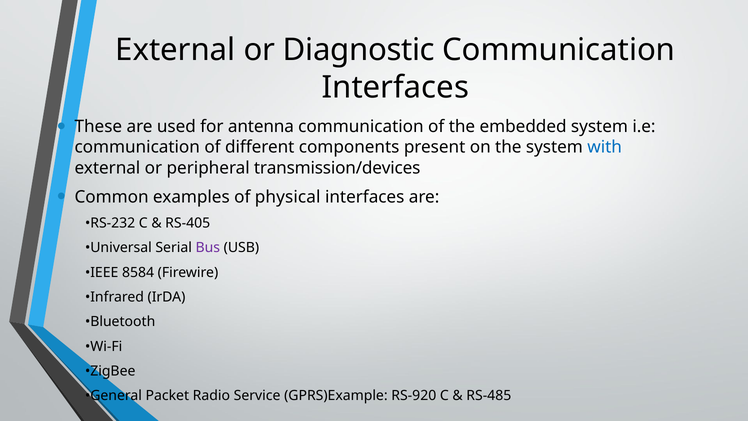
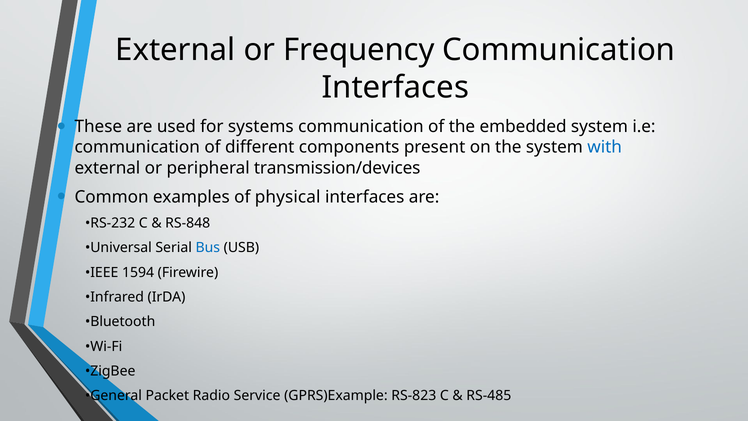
Diagnostic: Diagnostic -> Frequency
antenna: antenna -> systems
RS-405: RS-405 -> RS-848
Bus colour: purple -> blue
8584: 8584 -> 1594
RS-920: RS-920 -> RS-823
